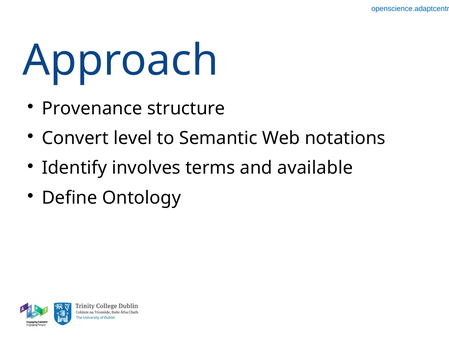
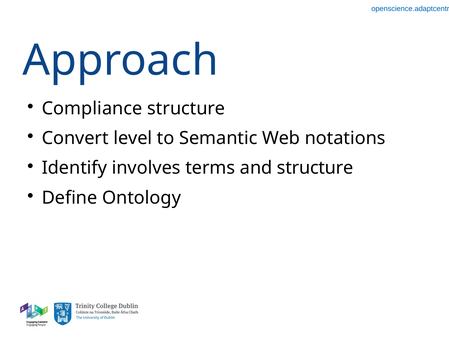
Provenance: Provenance -> Compliance
and available: available -> structure
